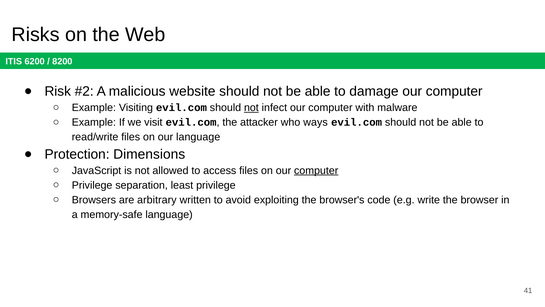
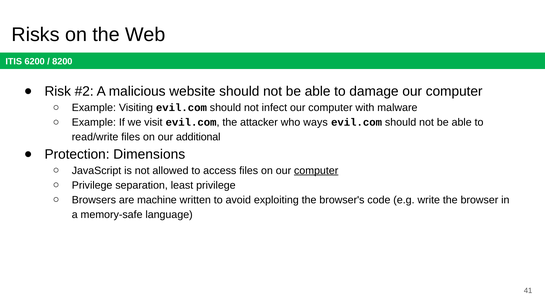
not at (251, 108) underline: present -> none
our language: language -> additional
arbitrary: arbitrary -> machine
